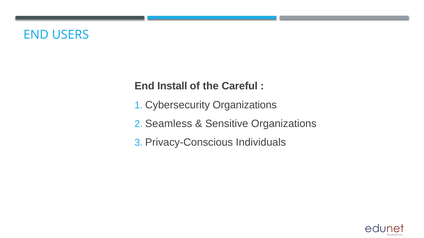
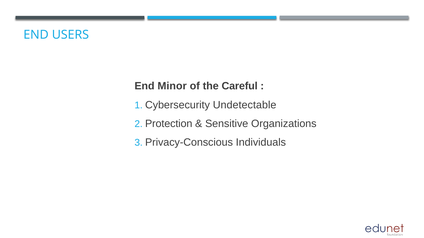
Install: Install -> Minor
Cybersecurity Organizations: Organizations -> Undetectable
Seamless: Seamless -> Protection
